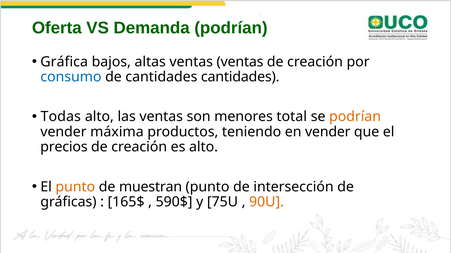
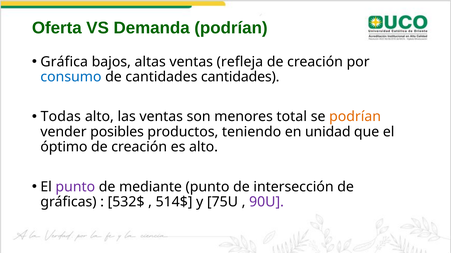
ventas ventas: ventas -> refleja
máxima: máxima -> posibles
en vender: vender -> unidad
precios: precios -> óptimo
punto at (75, 187) colour: orange -> purple
muestran: muestran -> mediante
165$: 165$ -> 532$
590$: 590$ -> 514$
90U colour: orange -> purple
